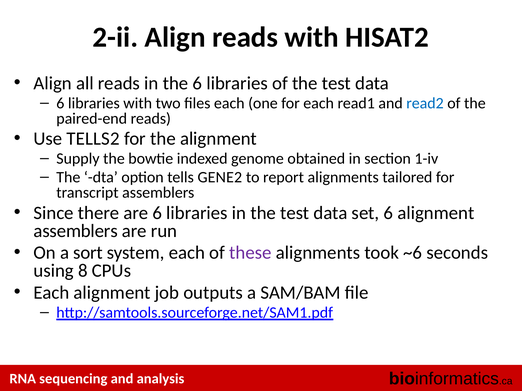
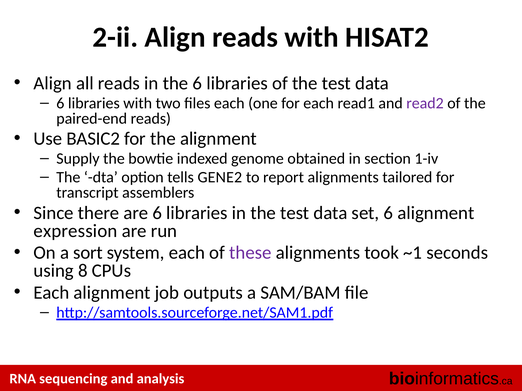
read2 colour: blue -> purple
TELLS2: TELLS2 -> BASIC2
assemblers at (76, 231): assemblers -> expression
~6: ~6 -> ~1
